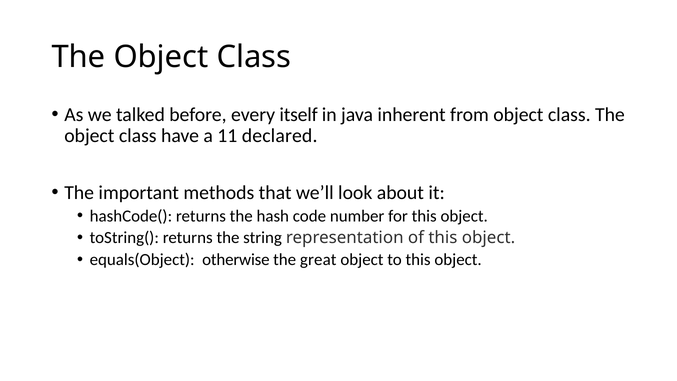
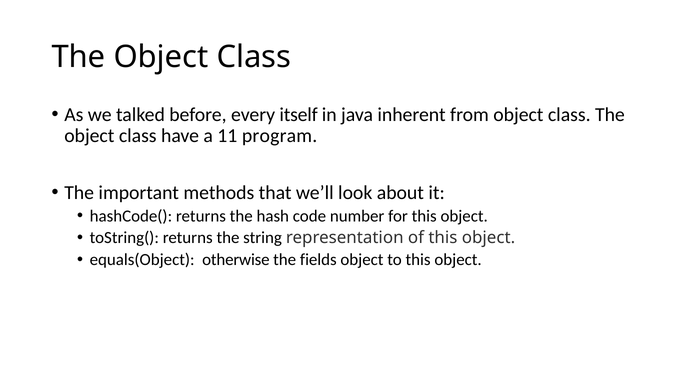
declared: declared -> program
great: great -> fields
